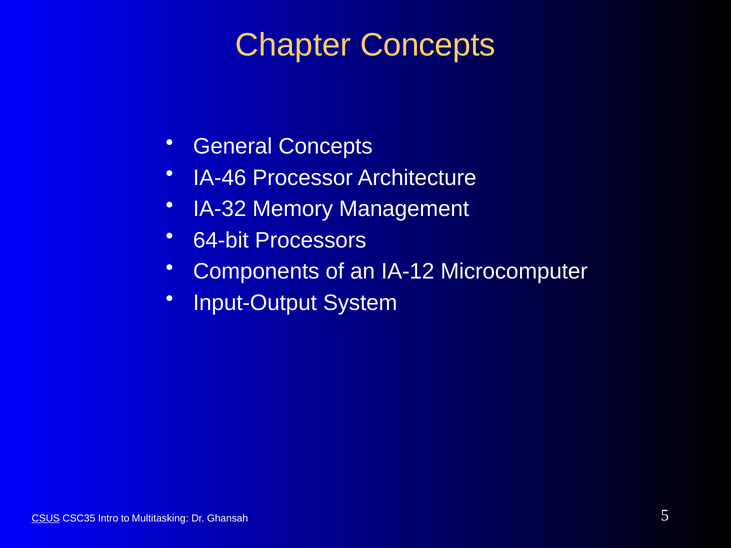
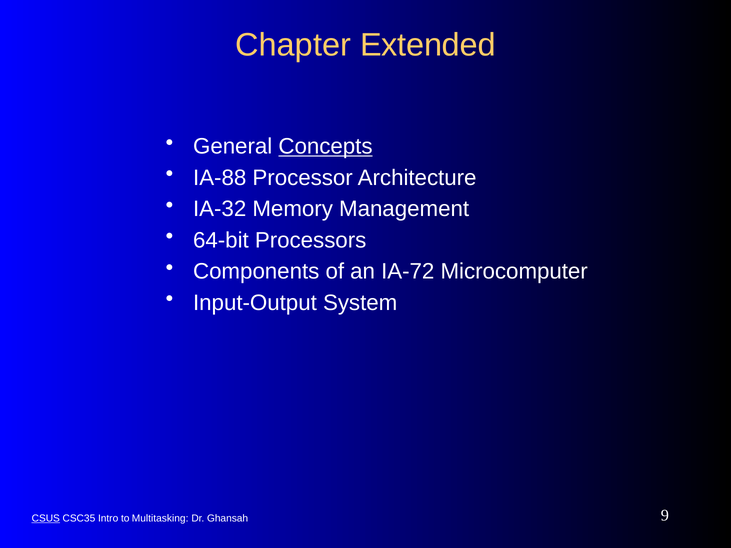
Chapter Concepts: Concepts -> Extended
Concepts at (325, 147) underline: none -> present
IA-46: IA-46 -> IA-88
IA-12: IA-12 -> IA-72
5: 5 -> 9
